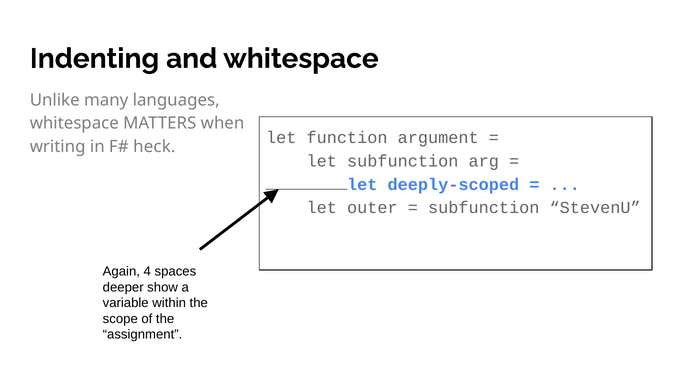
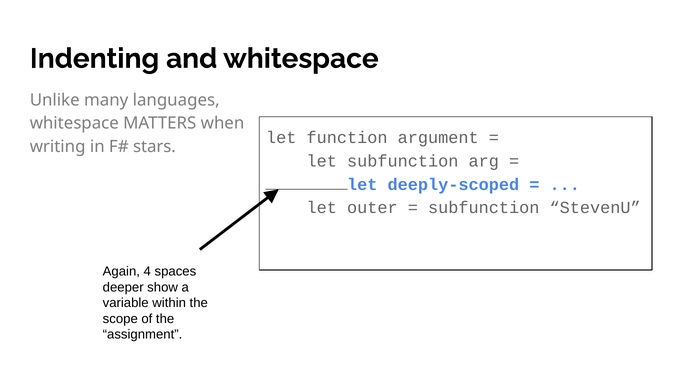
heck: heck -> stars
